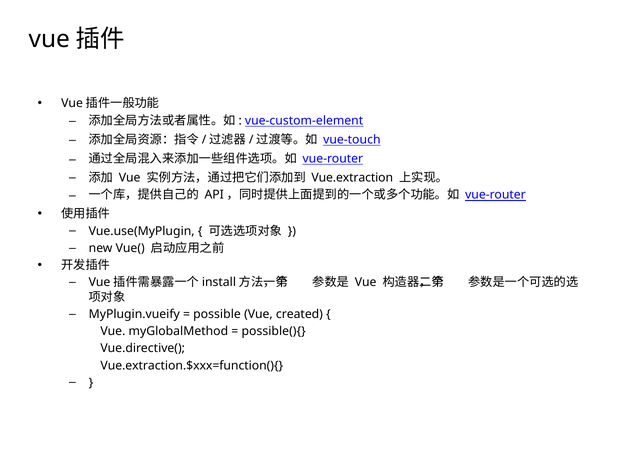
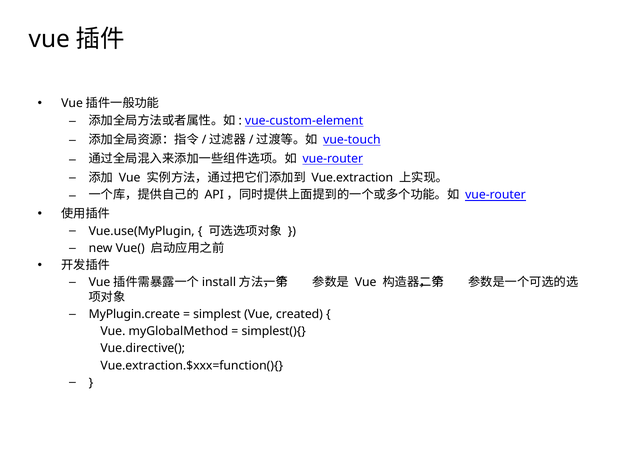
MyPlugin.vueify: MyPlugin.vueify -> MyPlugin.create
possible: possible -> simplest
possible(){: possible(){ -> simplest(){
